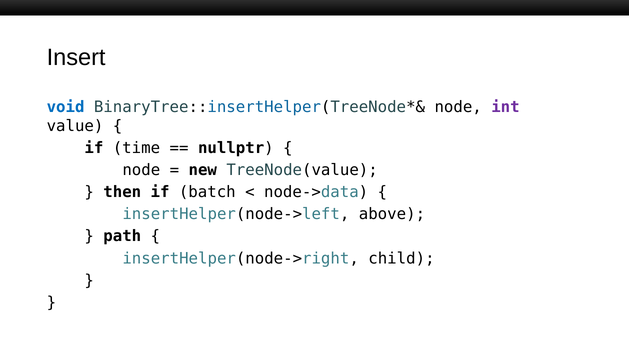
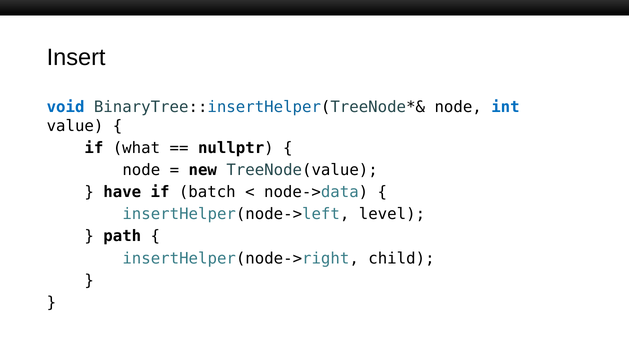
int colour: purple -> blue
time: time -> what
then: then -> have
above: above -> level
